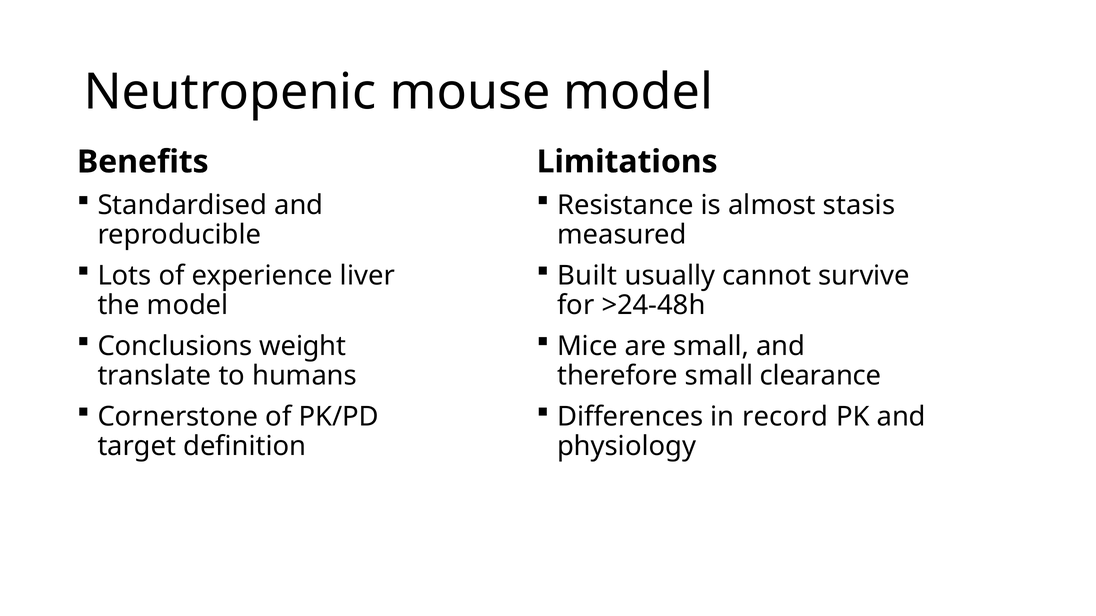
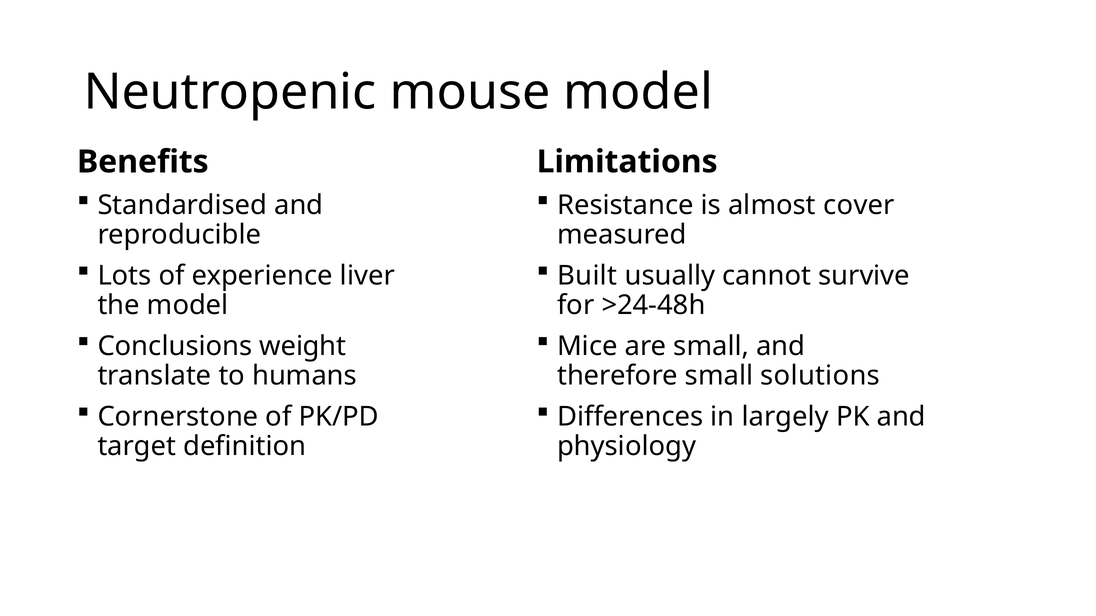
stasis: stasis -> cover
clearance: clearance -> solutions
record: record -> largely
